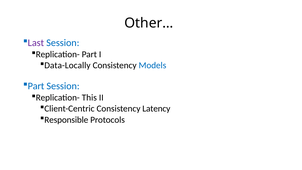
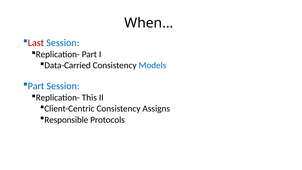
Other…: Other… -> When…
Last colour: purple -> red
Data-Locally: Data-Locally -> Data-Carried
Latency: Latency -> Assigns
